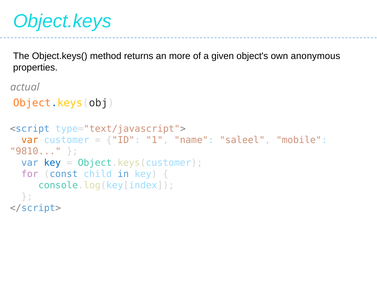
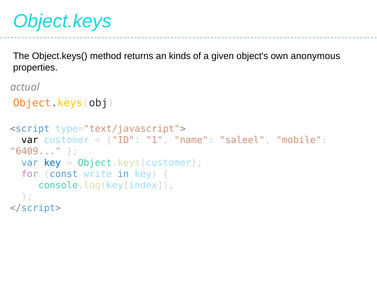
more: more -> kinds
var at (30, 140) colour: orange -> black
9810: 9810 -> 6409
child: child -> write
